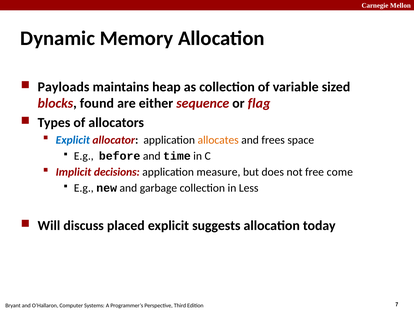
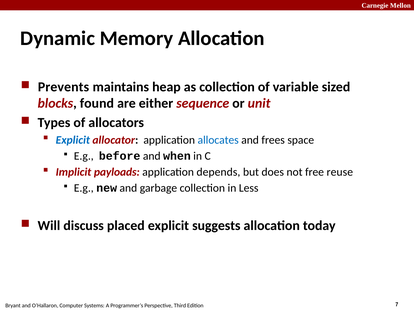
Payloads: Payloads -> Prevents
flag: flag -> unit
allocates colour: orange -> blue
time: time -> when
decisions: decisions -> payloads
measure: measure -> depends
come: come -> reuse
